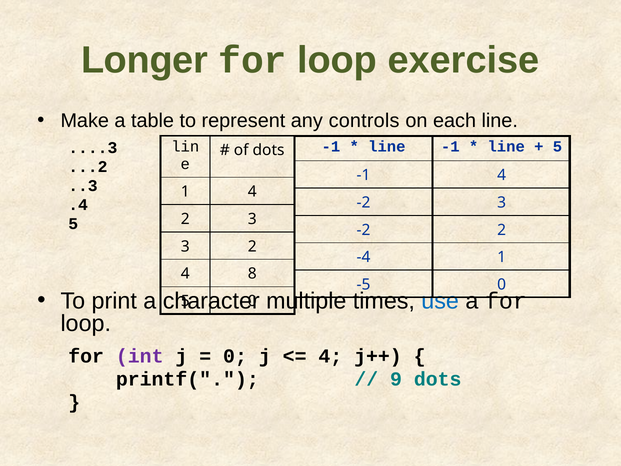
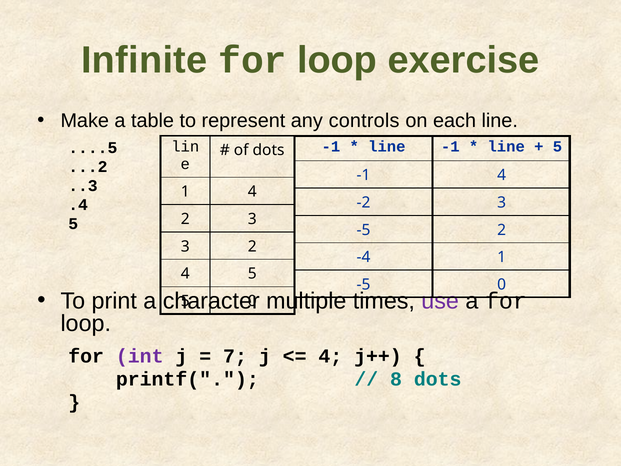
Longer: Longer -> Infinite
....3: ....3 -> ....5
-2 at (364, 230): -2 -> -5
4 8: 8 -> 5
use colour: blue -> purple
0 at (235, 356): 0 -> 7
9: 9 -> 8
